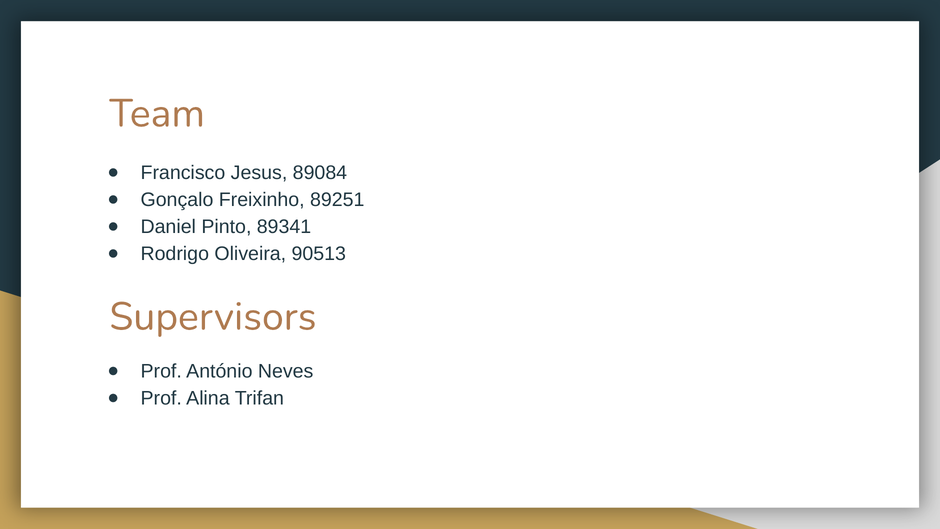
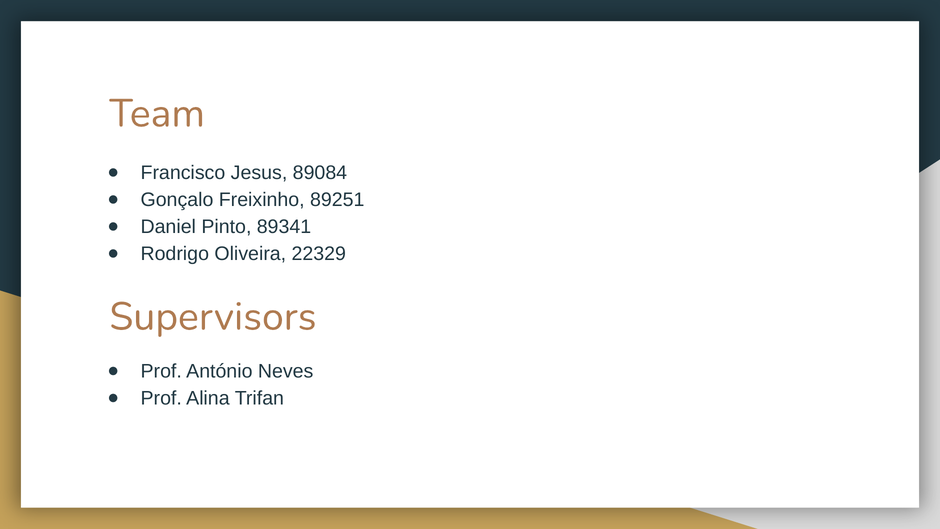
90513: 90513 -> 22329
